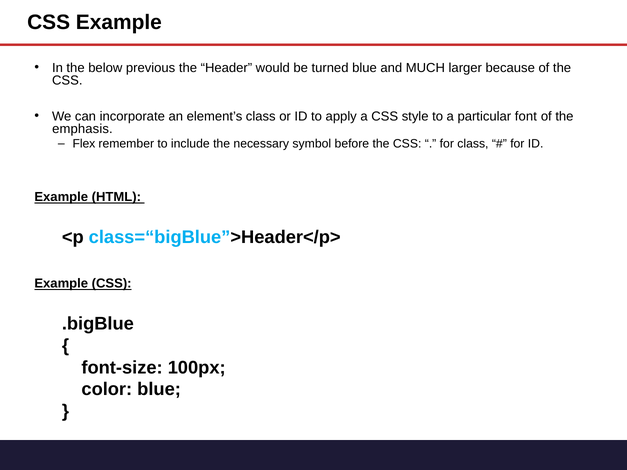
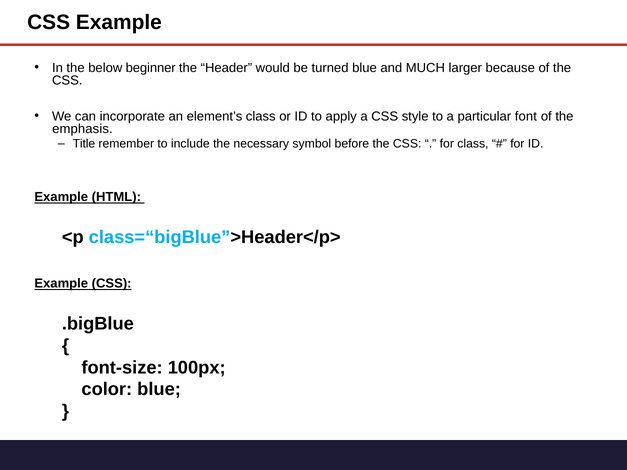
previous: previous -> beginner
Flex: Flex -> Title
